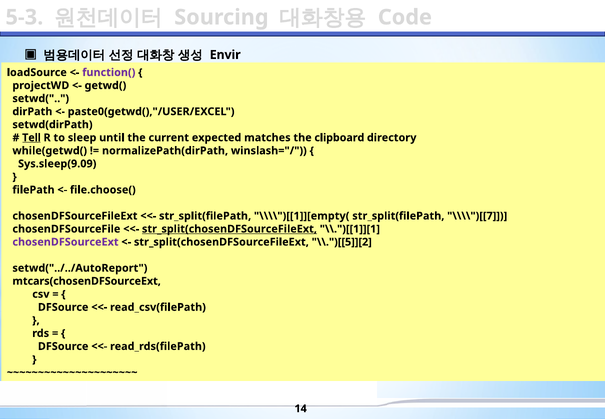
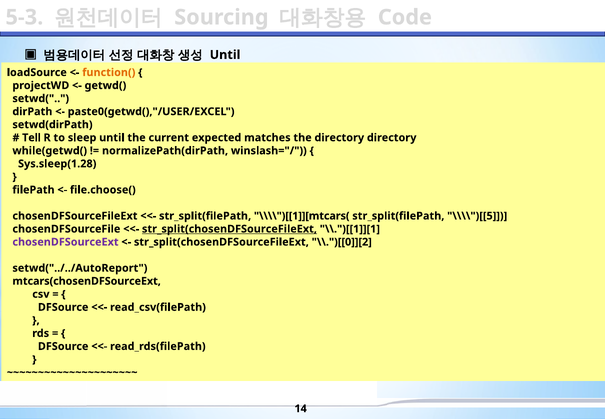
Envir at (225, 55): Envir -> Until
function( colour: purple -> orange
Tell underline: present -> none
the clipboard: clipboard -> directory
Sys.sleep(9.09: Sys.sleep(9.09 -> Sys.sleep(1.28
\\\\")[[1]][empty(: \\\\")[[1]][empty( -> \\\\")[[1]][mtcars(
\\\\")[[7: \\\\")[[7 -> \\\\")[[5
\\.")[[5]][2: \\.")[[5]][2 -> \\.")[[0]][2
